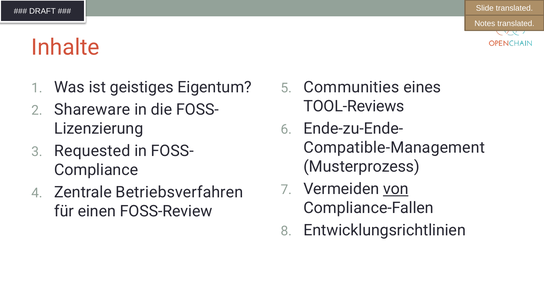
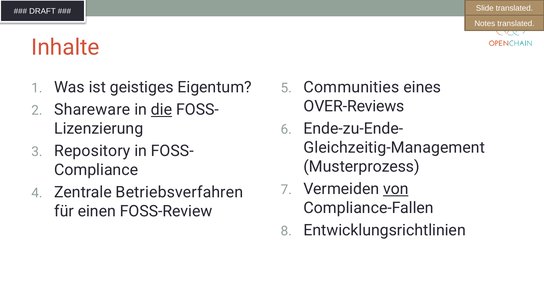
TOOL-Reviews: TOOL-Reviews -> OVER-Reviews
die underline: none -> present
Compatible-Management: Compatible-Management -> Gleichzeitig-Management
Requested: Requested -> Repository
